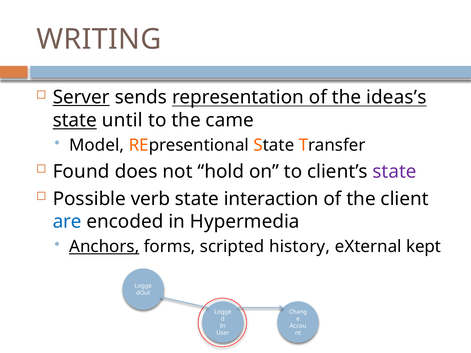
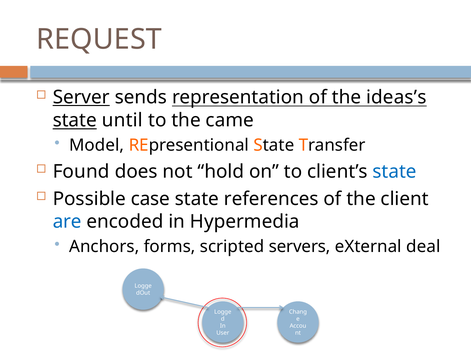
WRITING: WRITING -> REQUEST
state at (394, 172) colour: purple -> blue
verb: verb -> case
interaction: interaction -> references
Anchors underline: present -> none
history: history -> servers
kept: kept -> deal
